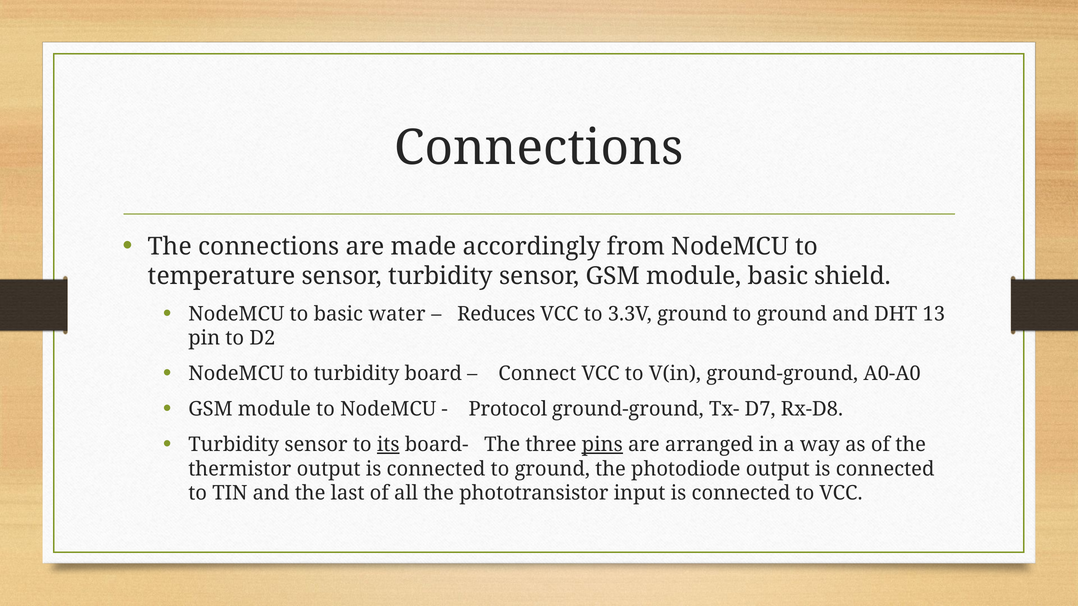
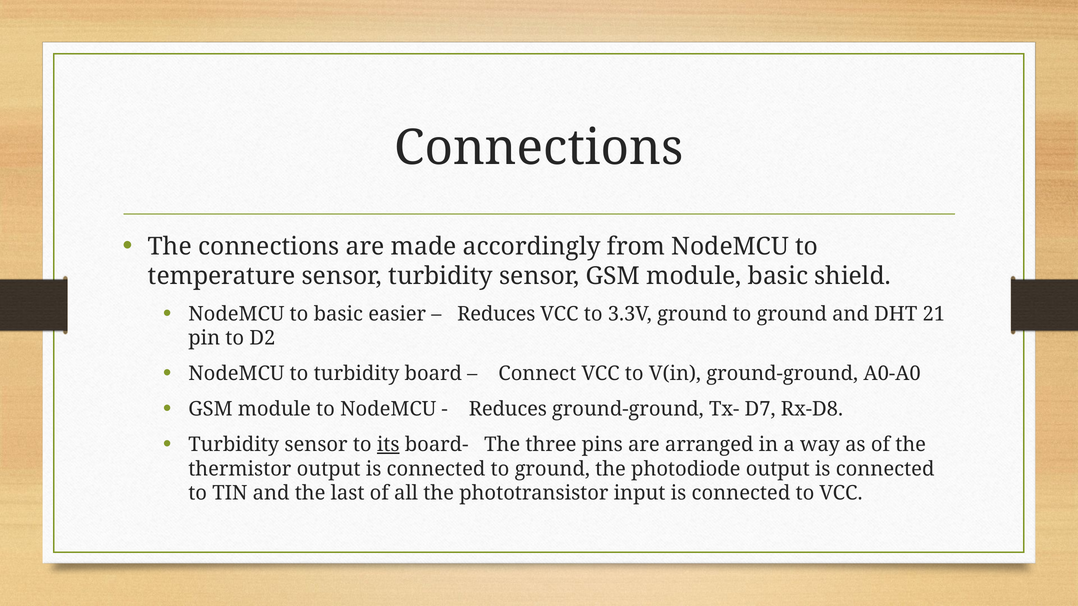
water: water -> easier
13: 13 -> 21
Protocol at (508, 409): Protocol -> Reduces
pins underline: present -> none
